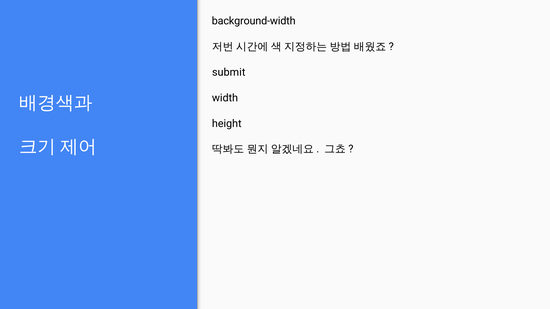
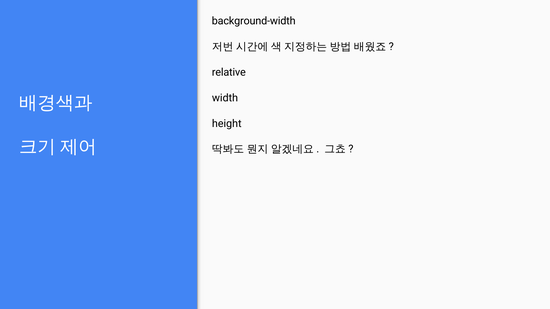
submit: submit -> relative
